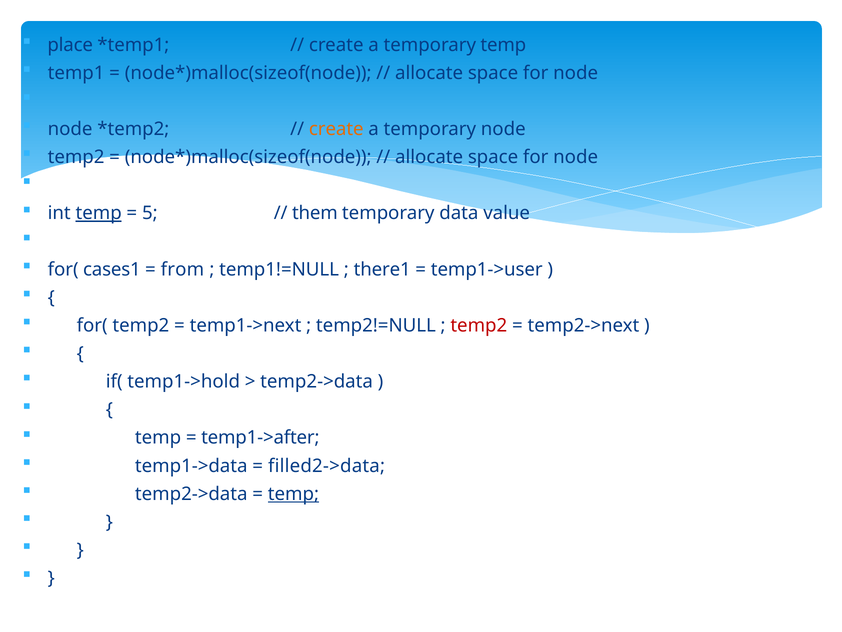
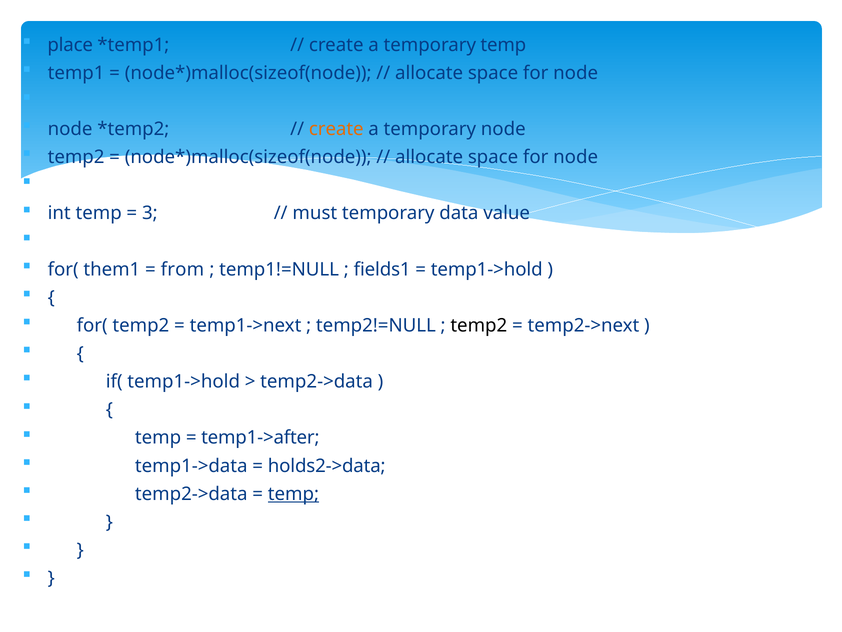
temp at (99, 213) underline: present -> none
5: 5 -> 3
them: them -> must
cases1: cases1 -> them1
there1: there1 -> fields1
temp1->user at (487, 269): temp1->user -> temp1->hold
temp2 at (479, 325) colour: red -> black
filled2->data: filled2->data -> holds2->data
